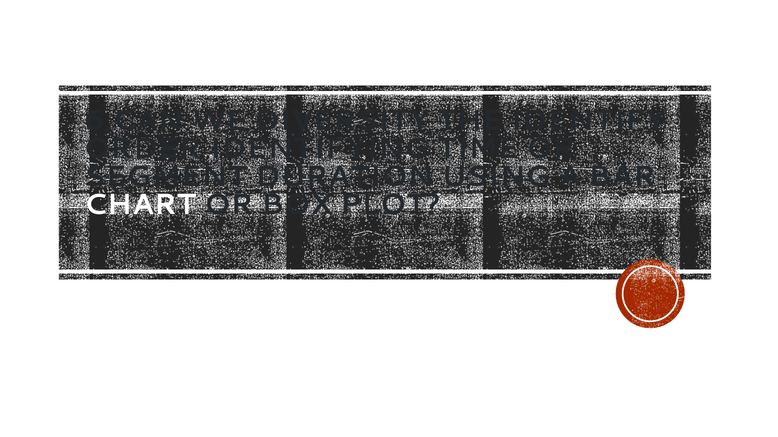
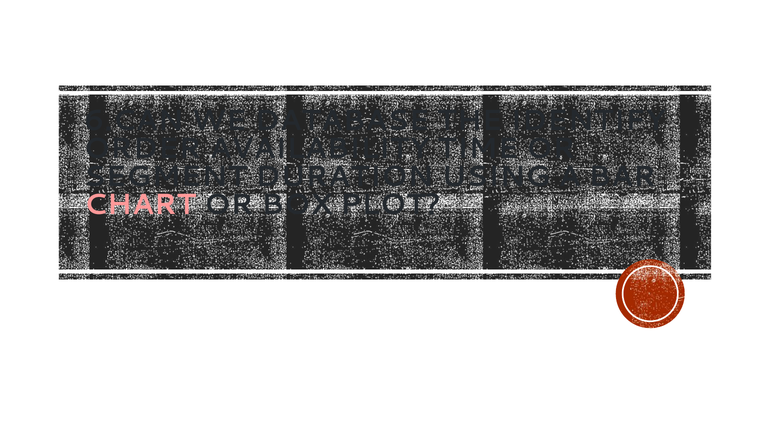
DIVERSITY: DIVERSITY -> DATABASE
IDENTIFYING: IDENTIFYING -> AVAILABILITY
CHART colour: white -> pink
